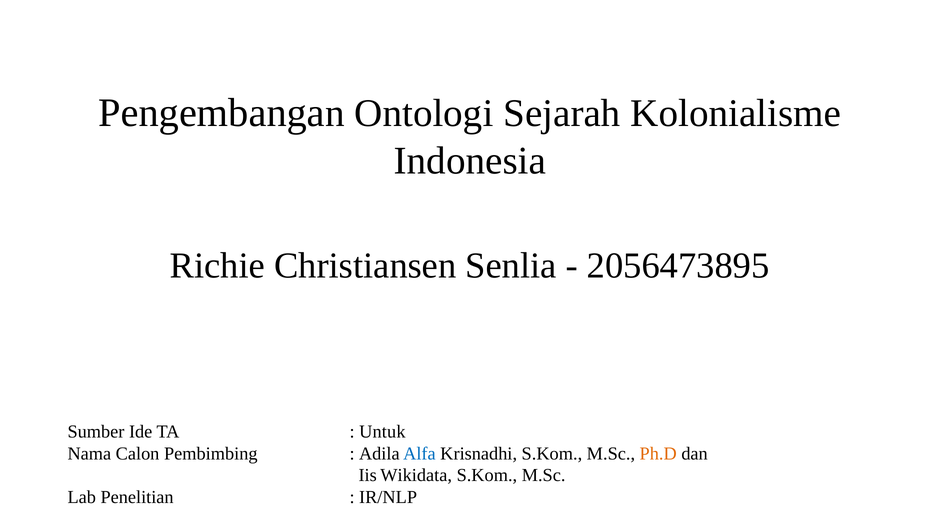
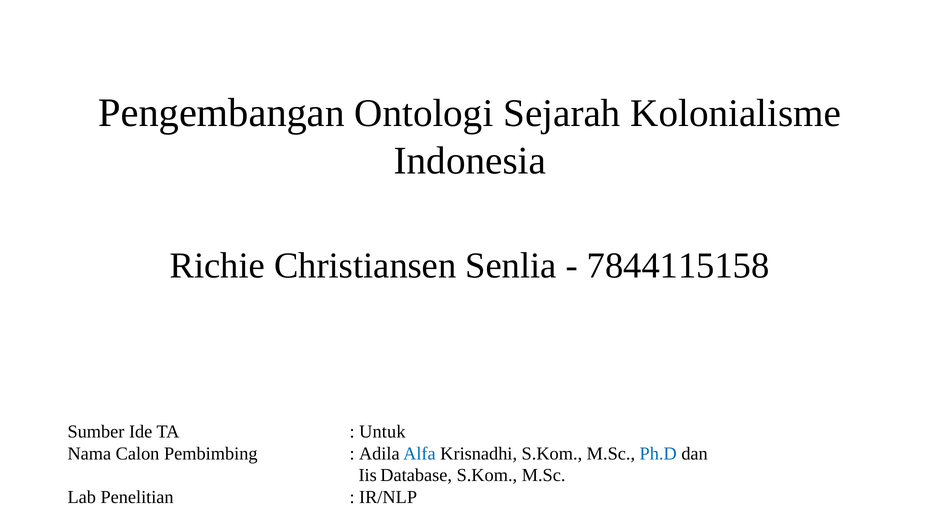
2056473895: 2056473895 -> 7844115158
Ph.D colour: orange -> blue
Wikidata: Wikidata -> Database
